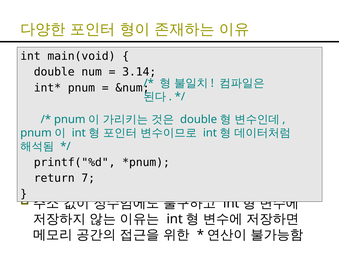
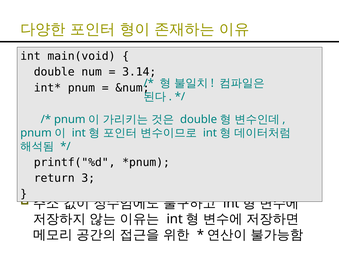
7: 7 -> 3
